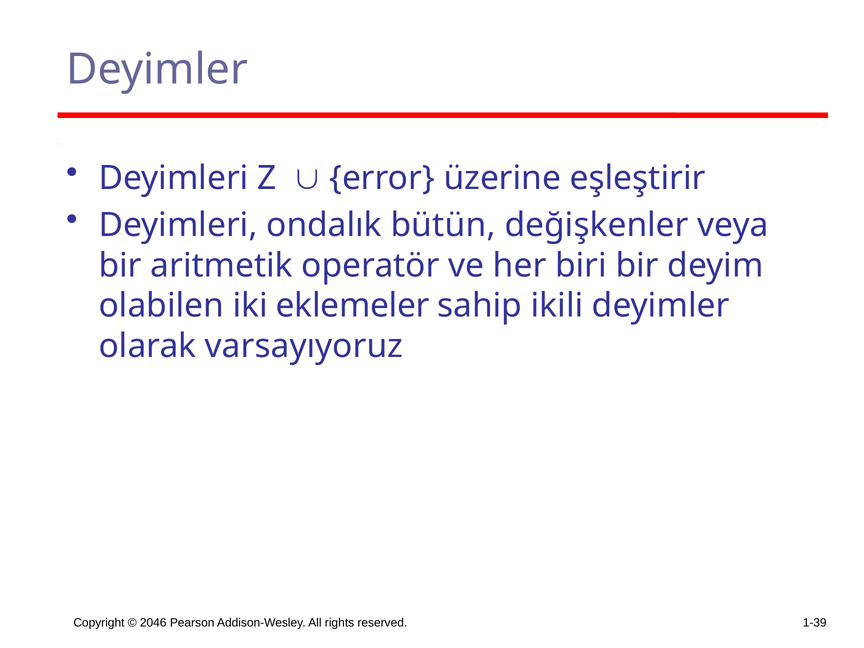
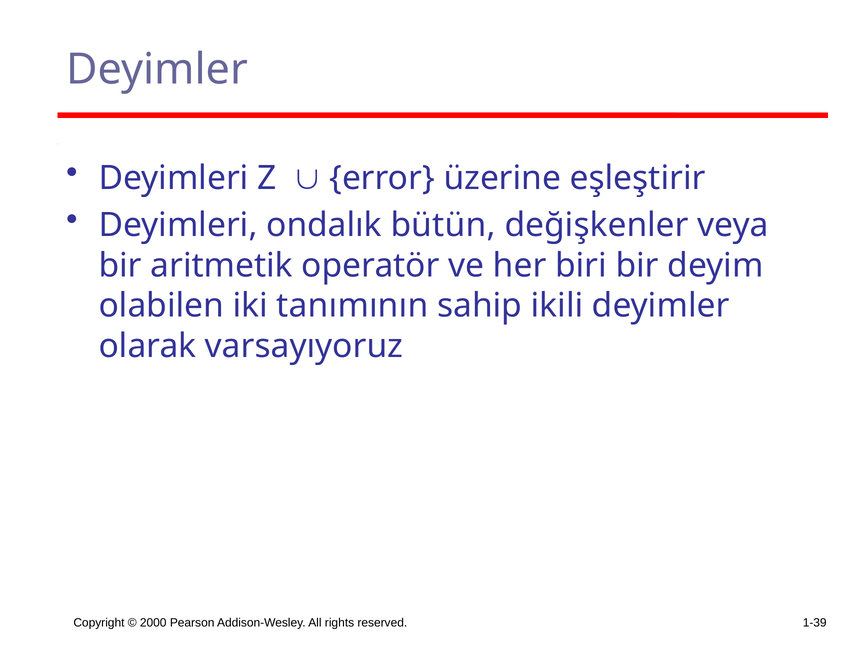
eklemeler: eklemeler -> tanımının
2046: 2046 -> 2000
